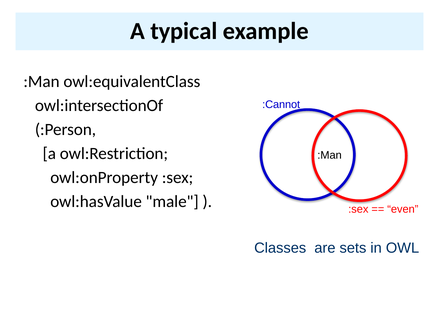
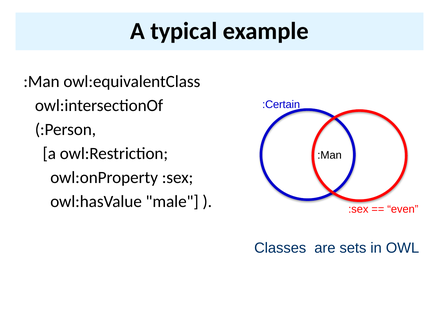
:Cannot: :Cannot -> :Certain
